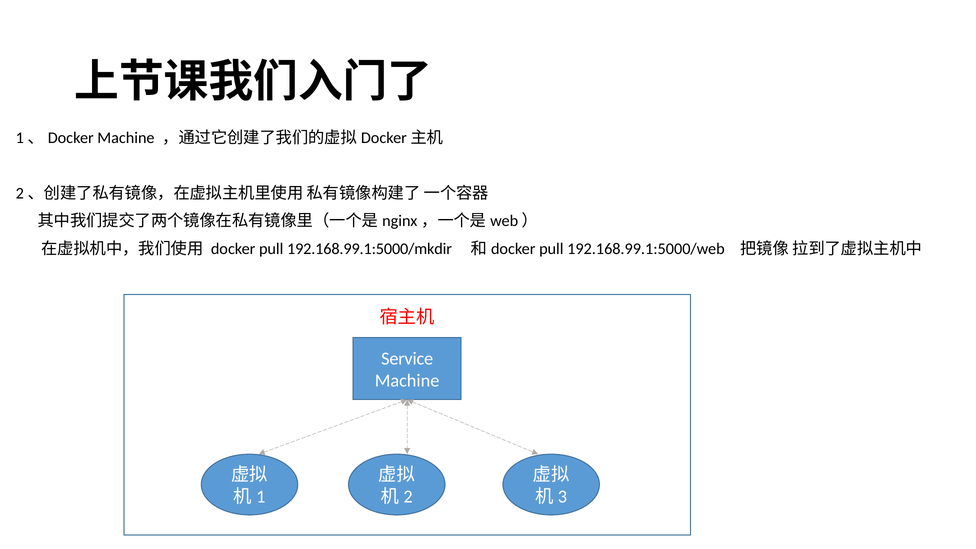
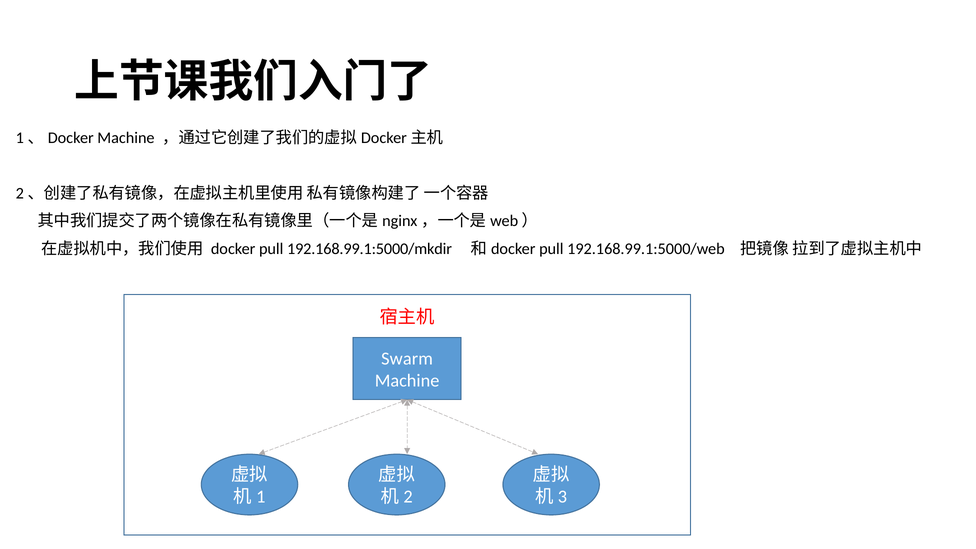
Service: Service -> Swarm
